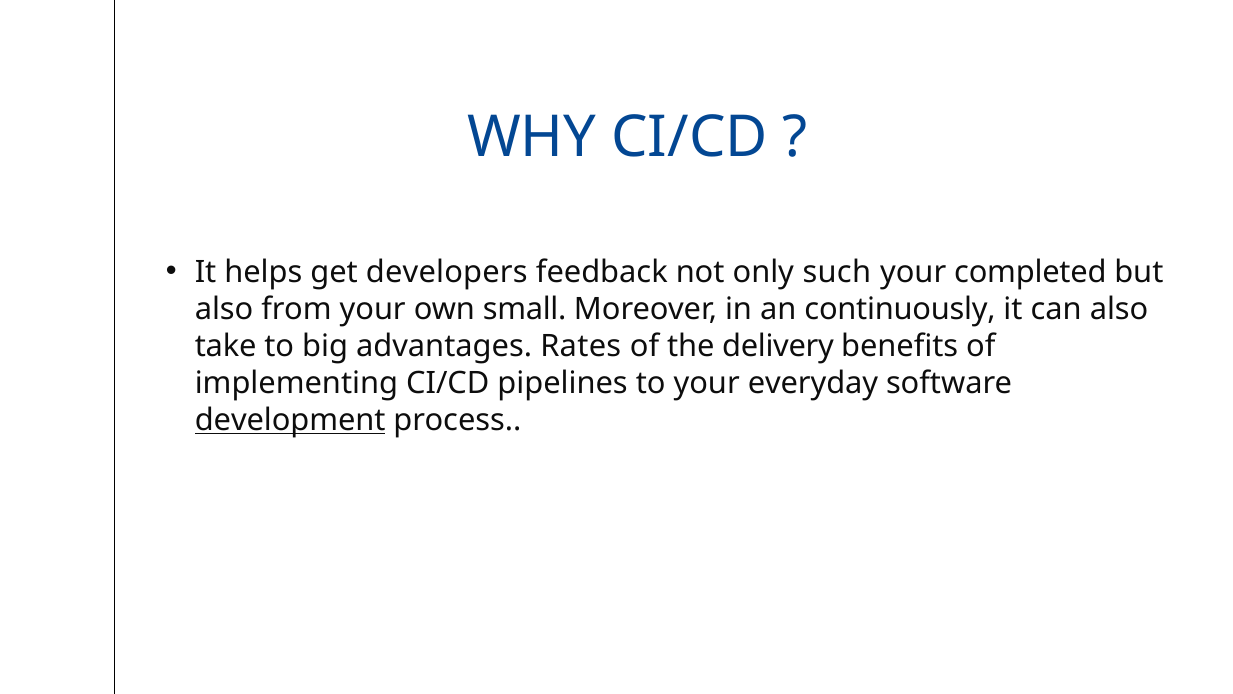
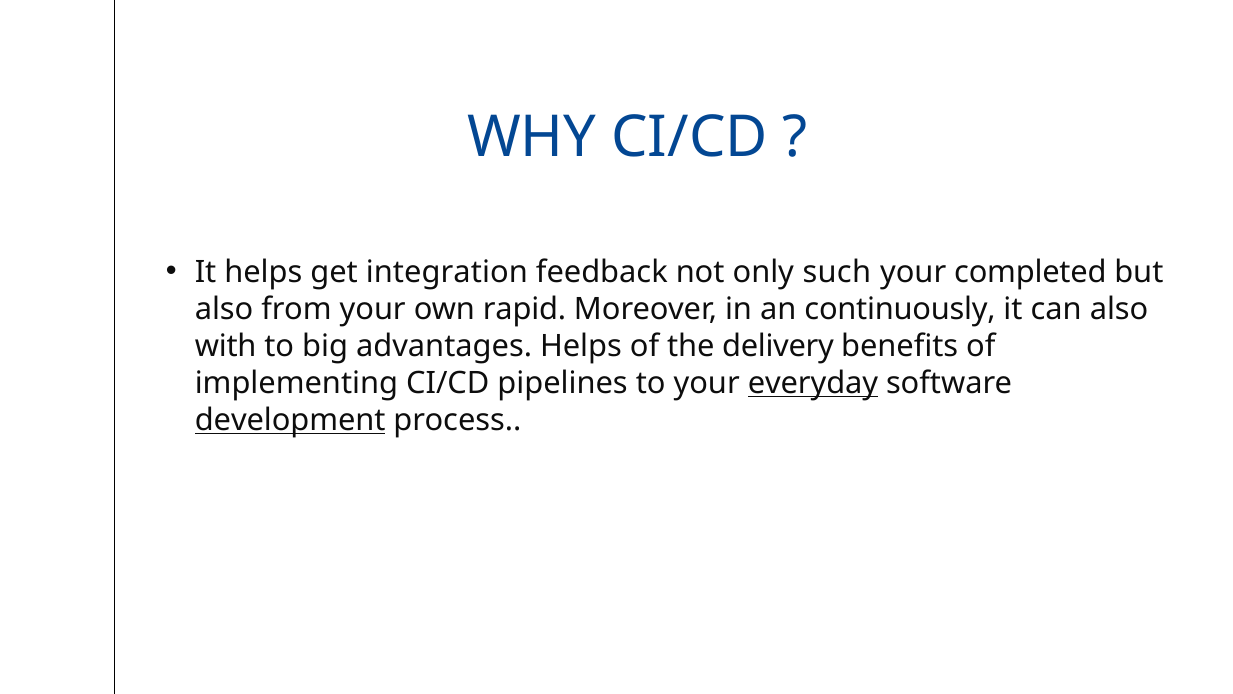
developers: developers -> integration
small: small -> rapid
take: take -> with
advantages Rates: Rates -> Helps
everyday underline: none -> present
